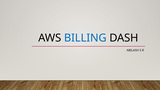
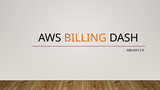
BILLING colour: blue -> orange
